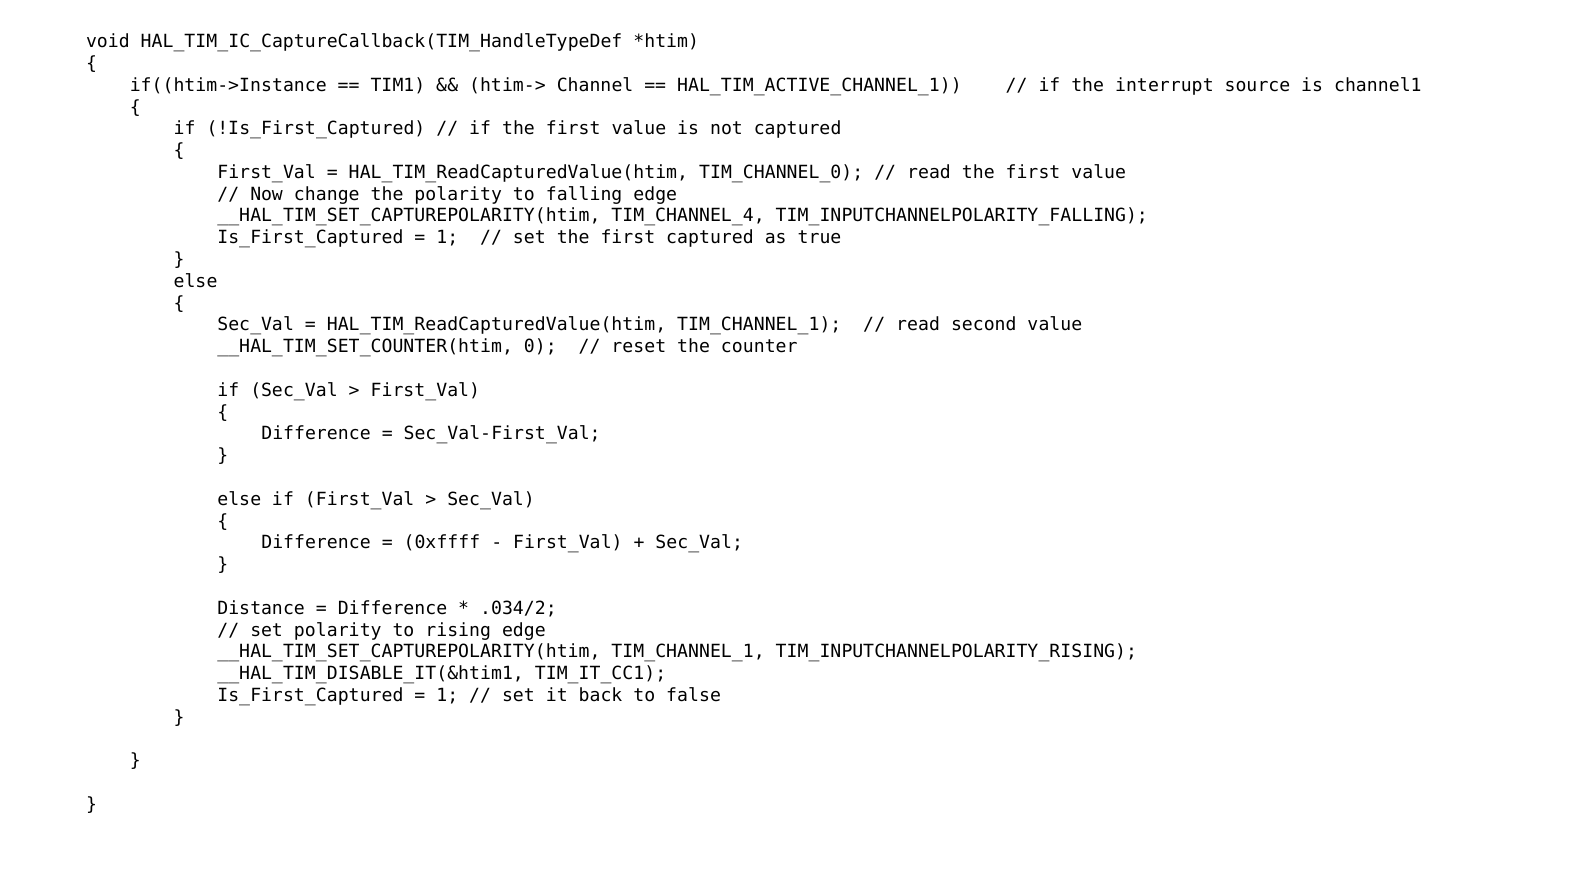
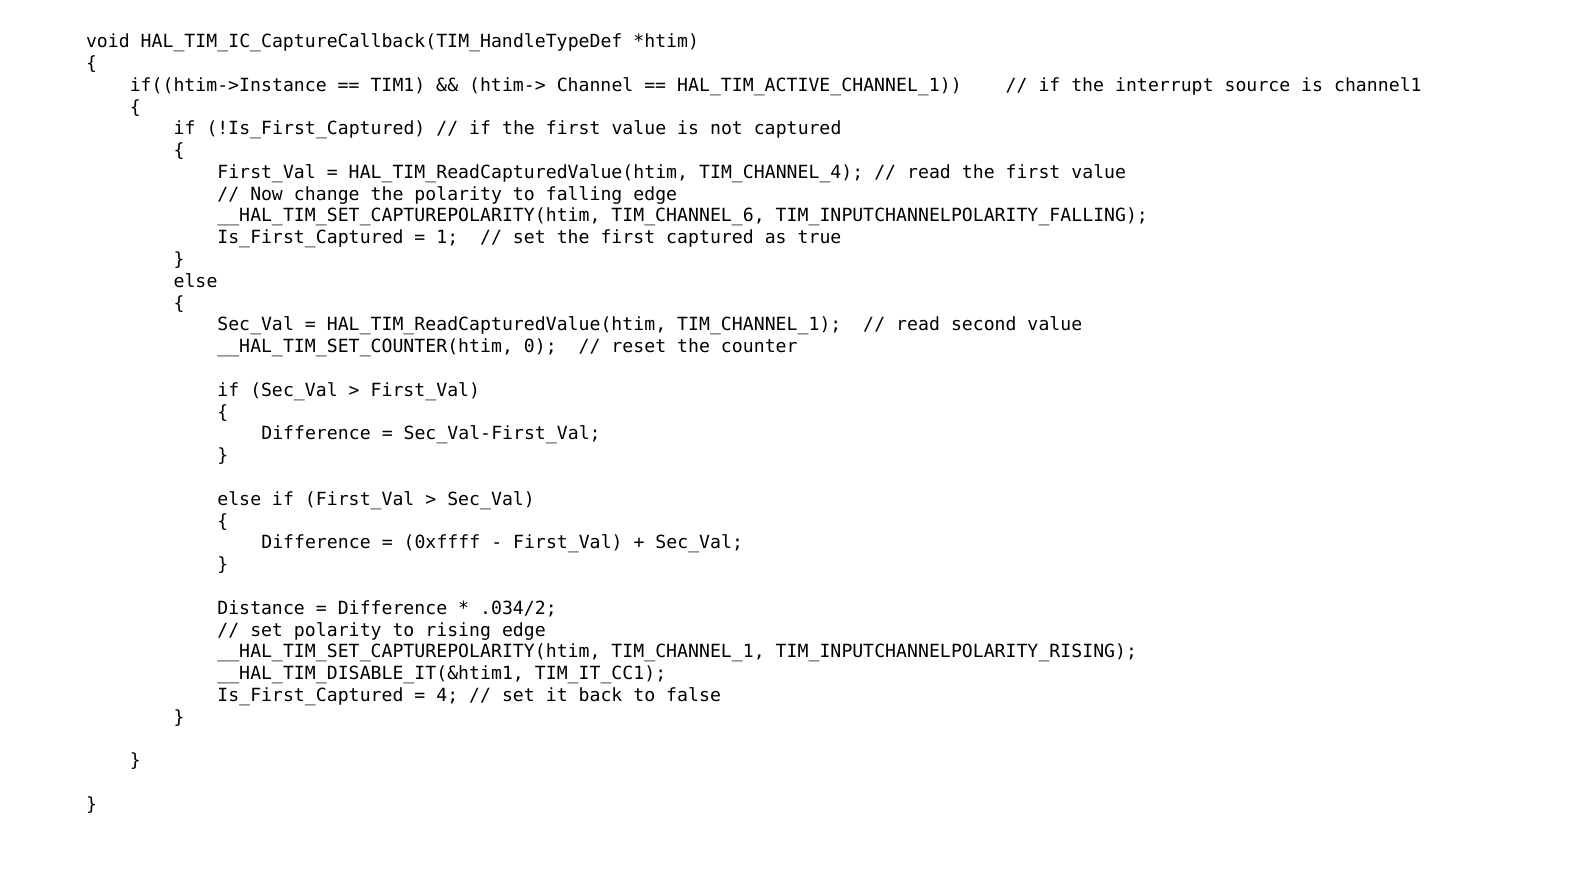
TIM_CHANNEL_0: TIM_CHANNEL_0 -> TIM_CHANNEL_4
TIM_CHANNEL_4: TIM_CHANNEL_4 -> TIM_CHANNEL_6
1 at (447, 695): 1 -> 4
